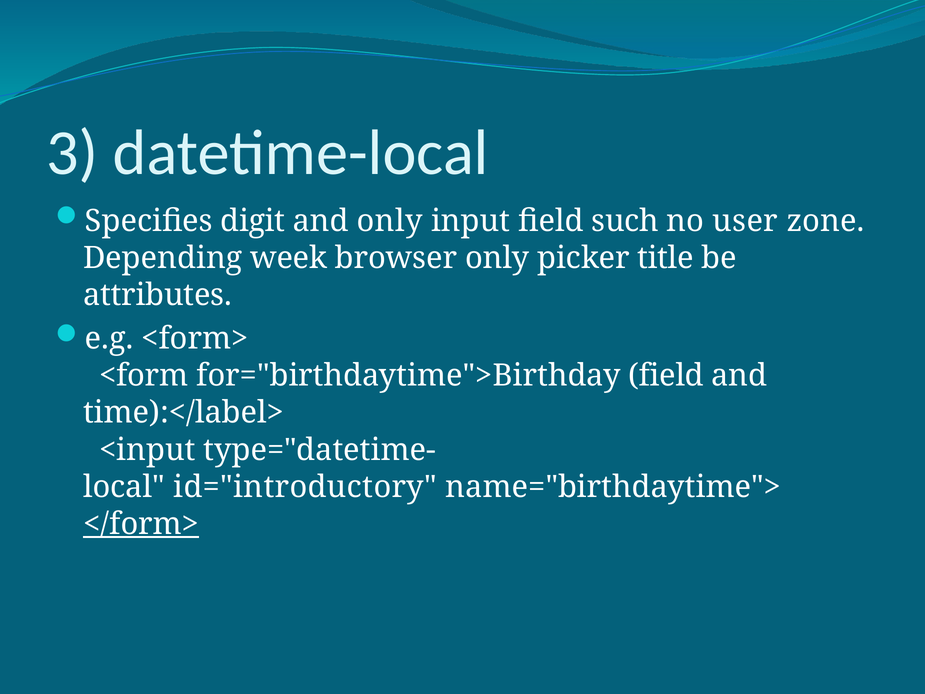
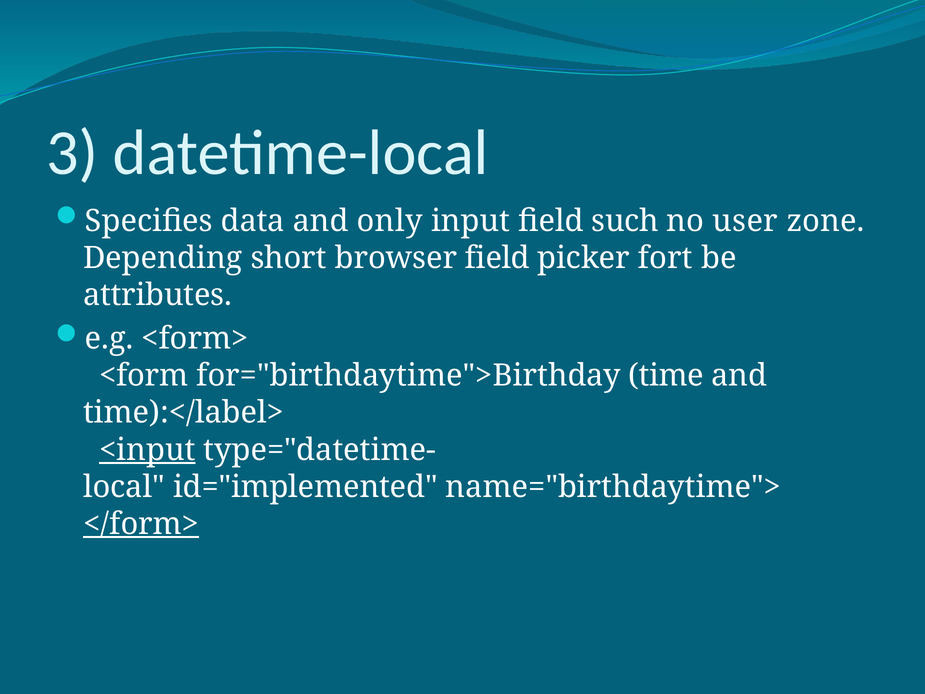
digit: digit -> data
week: week -> short
browser only: only -> field
title: title -> fort
for="birthdaytime">Birthday field: field -> time
<input underline: none -> present
id="introductory: id="introductory -> id="implemented
